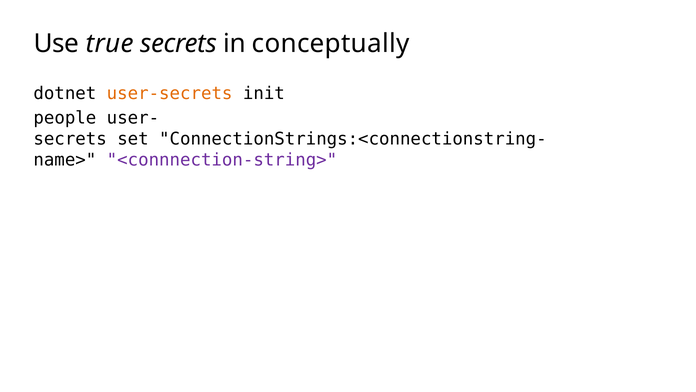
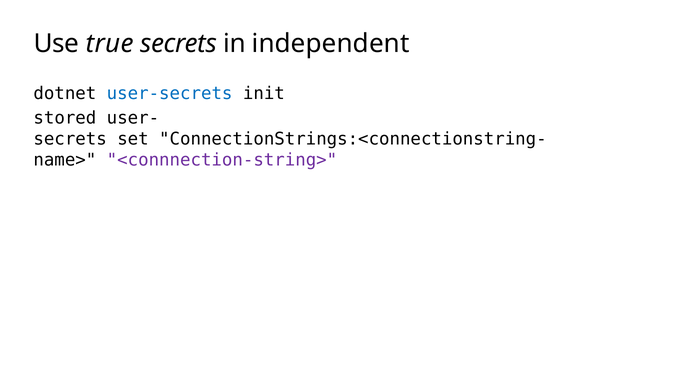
conceptually: conceptually -> independent
user-secrets colour: orange -> blue
people: people -> stored
